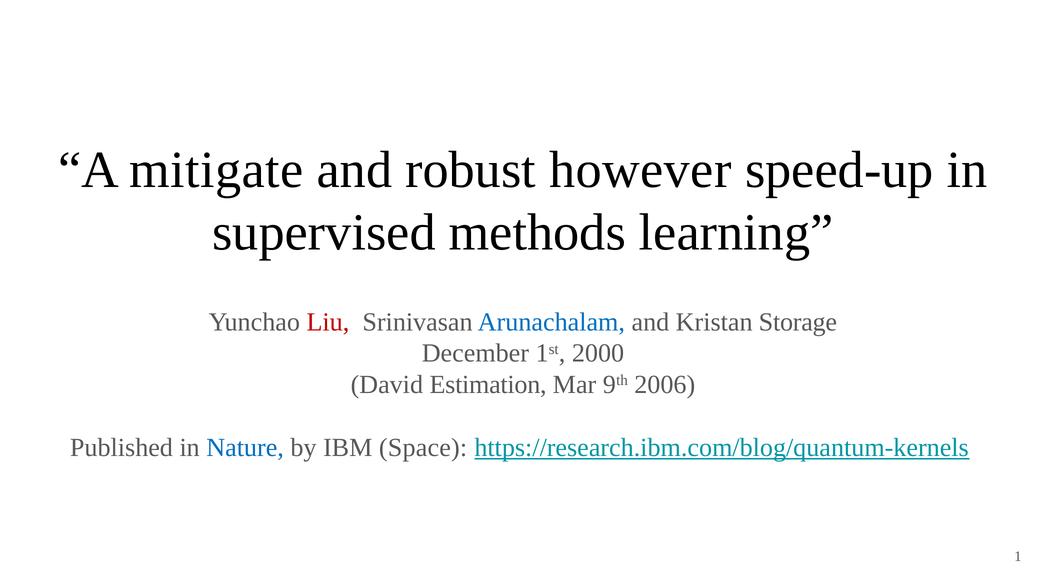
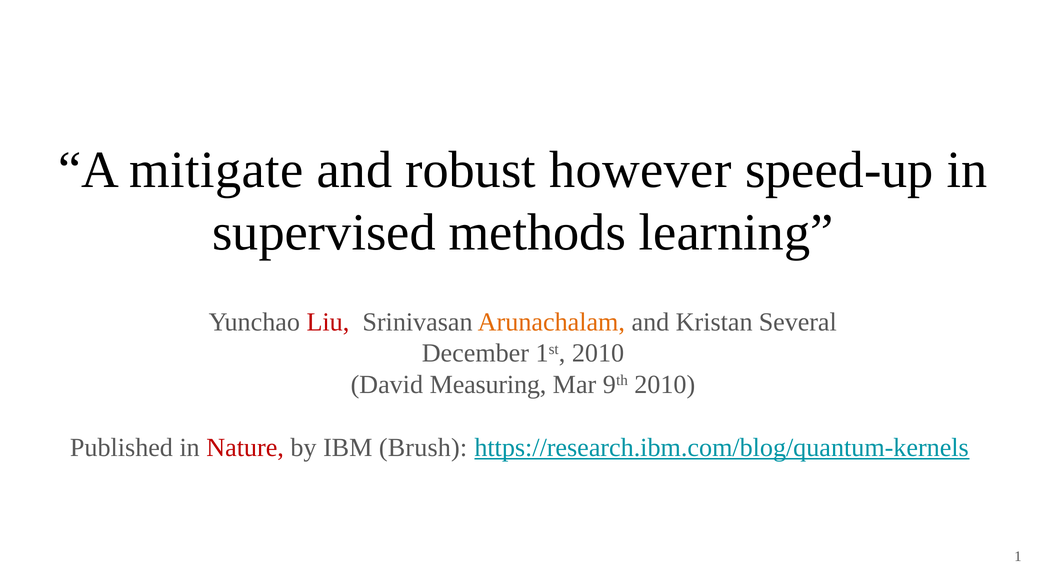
Arunachalam colour: blue -> orange
Storage: Storage -> Several
1st 2000: 2000 -> 2010
Estimation: Estimation -> Measuring
9th 2006: 2006 -> 2010
Nature colour: blue -> red
Space: Space -> Brush
